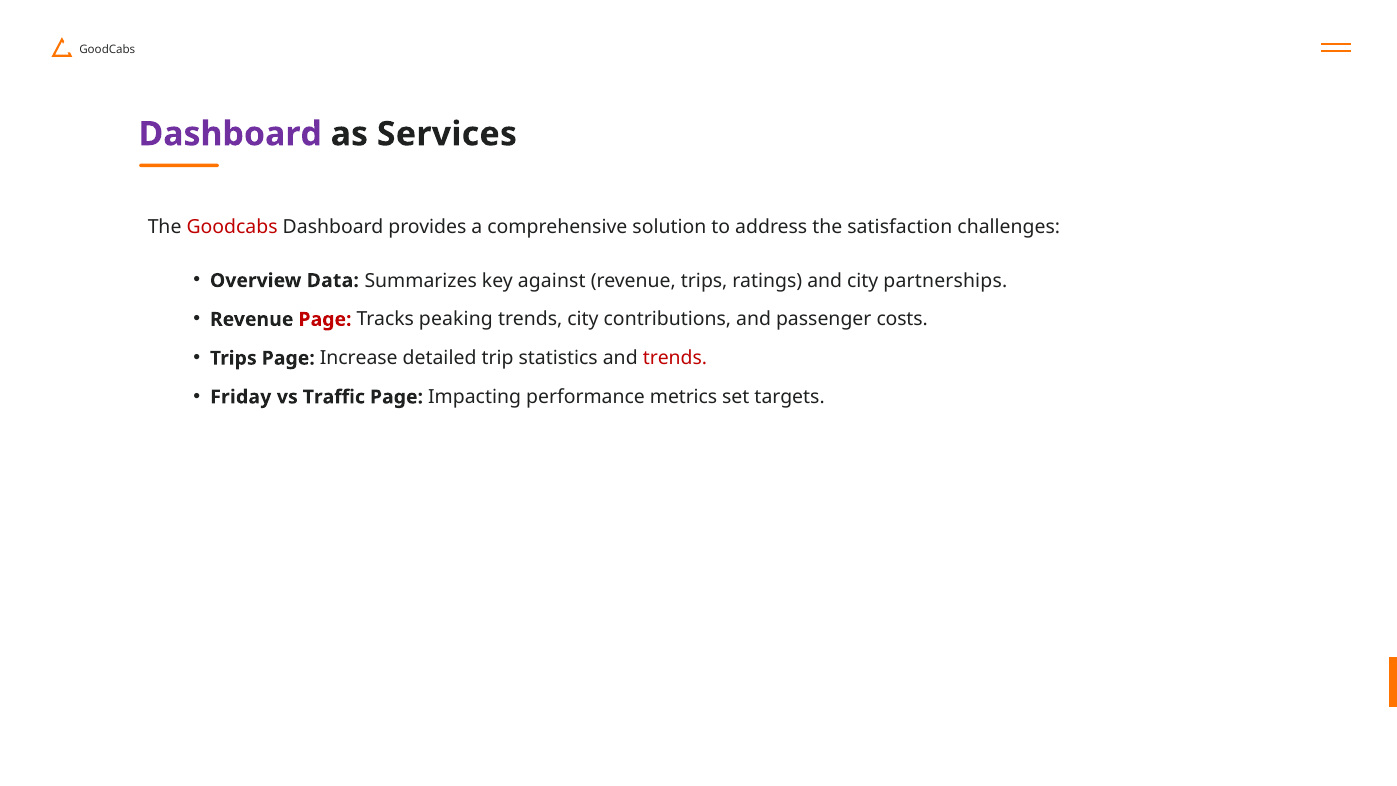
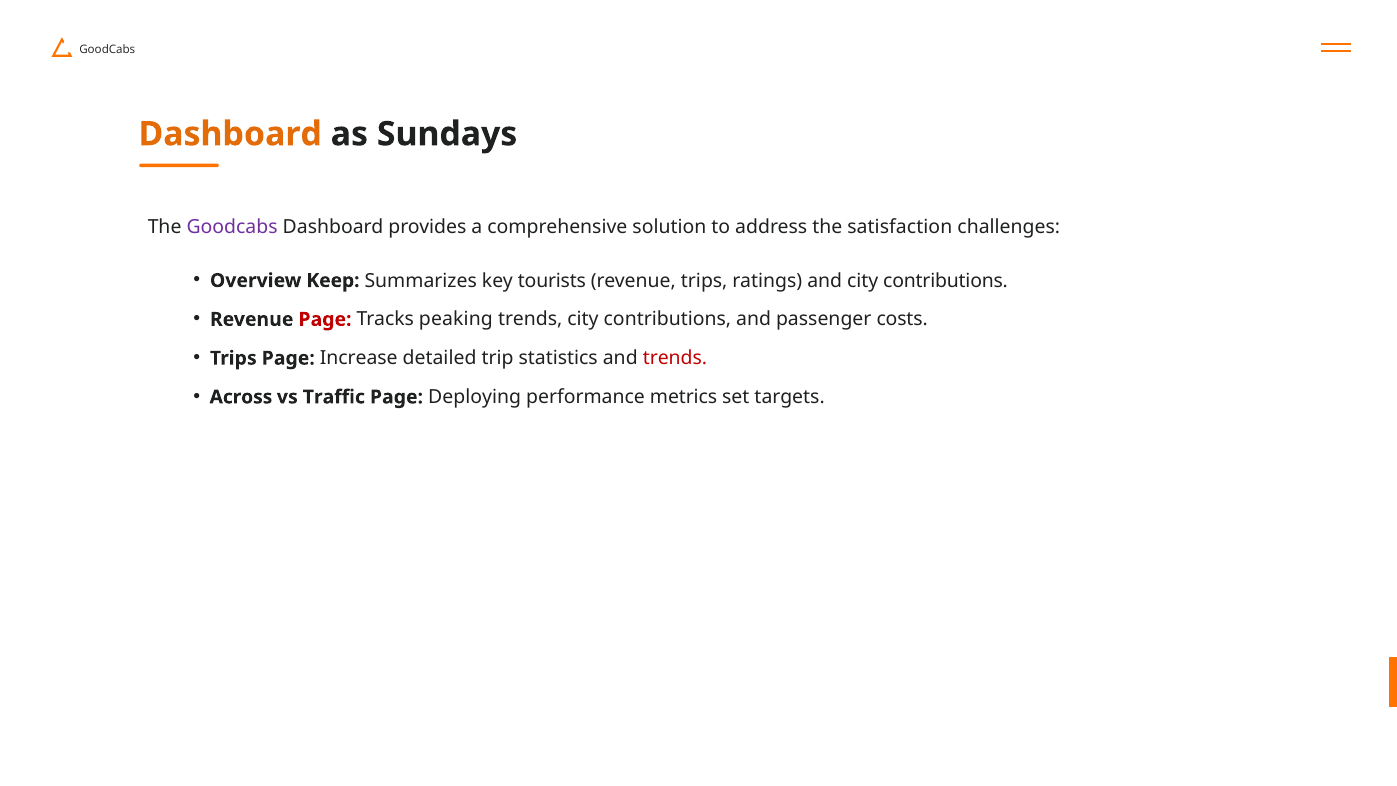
Dashboard at (230, 134) colour: purple -> orange
Services: Services -> Sundays
Goodcabs at (232, 227) colour: red -> purple
Data: Data -> Keep
against: against -> tourists
and city partnerships: partnerships -> contributions
Friday: Friday -> Across
Impacting: Impacting -> Deploying
